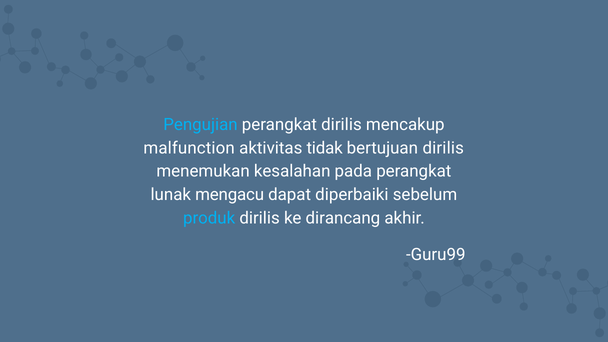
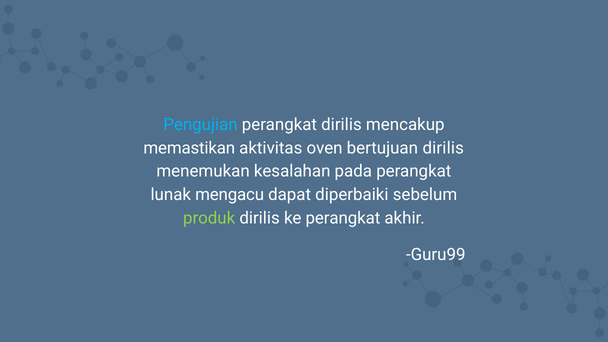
malfunction: malfunction -> memastikan
tidak: tidak -> oven
produk colour: light blue -> light green
ke dirancang: dirancang -> perangkat
